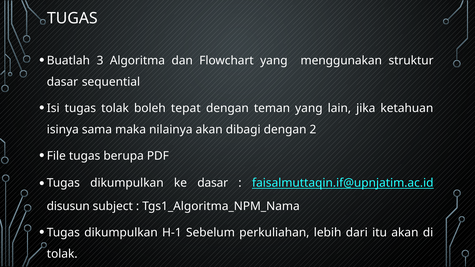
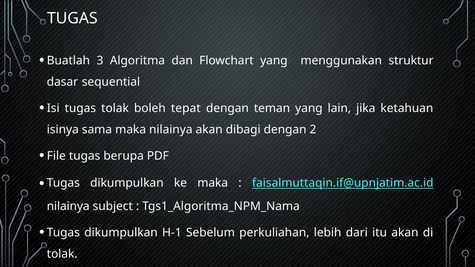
ke dasar: dasar -> maka
disusun at (68, 207): disusun -> nilainya
